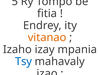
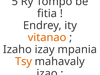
Tsy colour: blue -> orange
